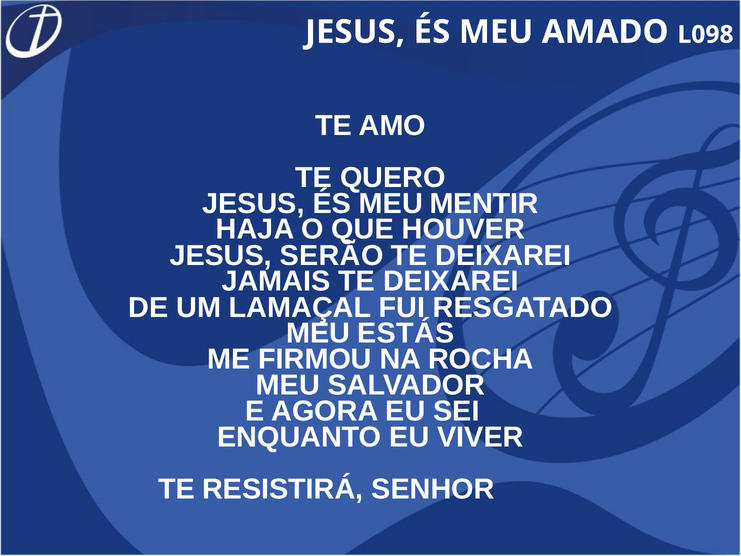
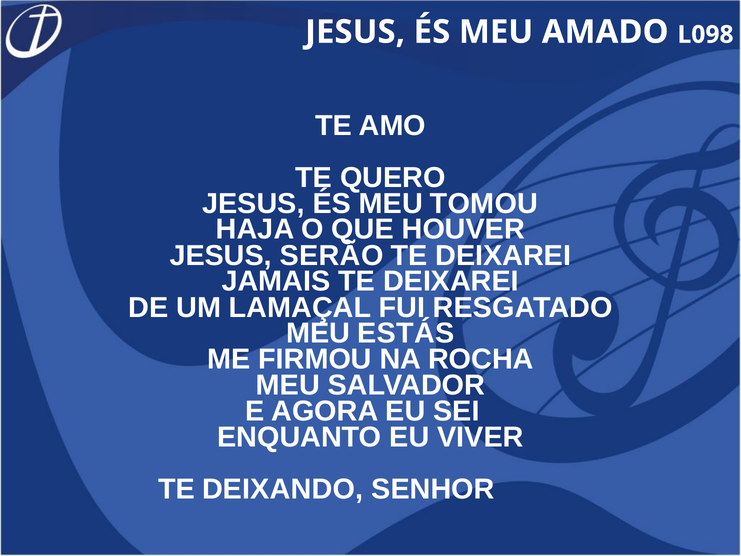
MENTIR: MENTIR -> TOMOU
RESISTIRÁ: RESISTIRÁ -> DEIXANDO
